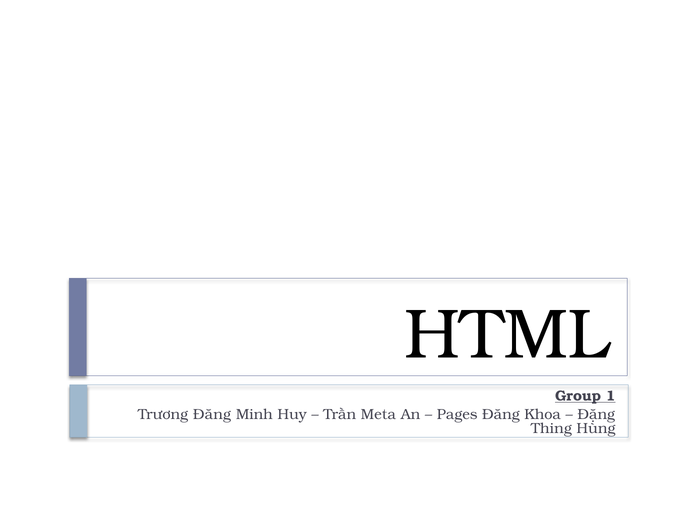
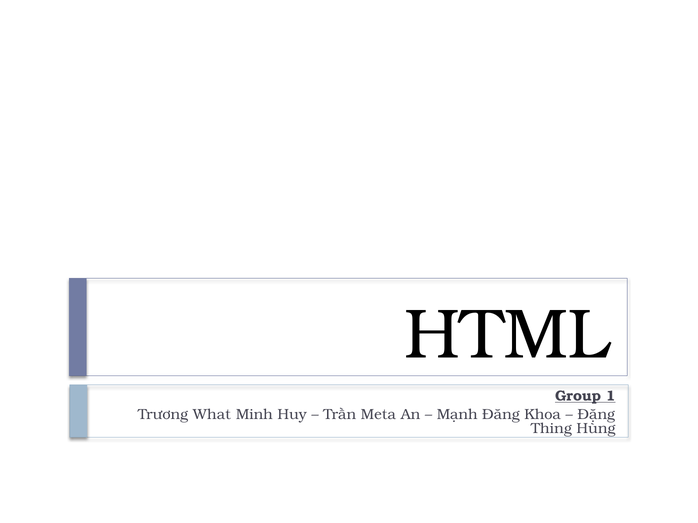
Trương Đăng: Đăng -> What
Pages: Pages -> Mạnh
